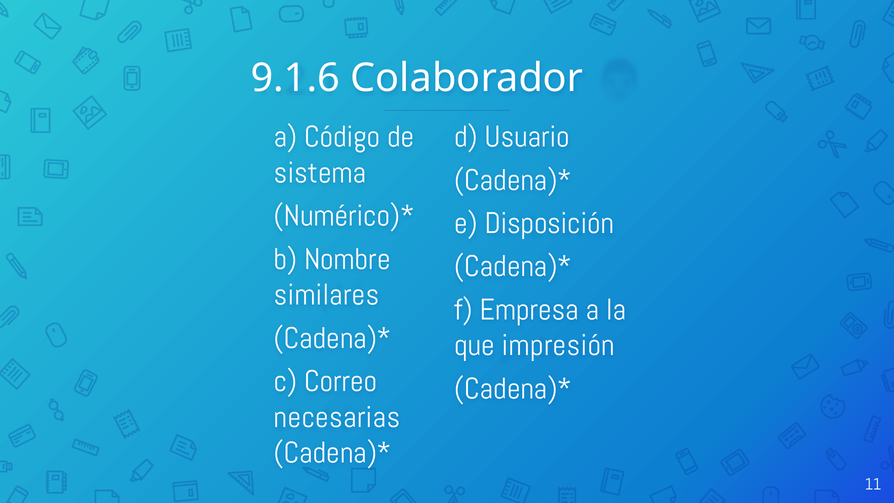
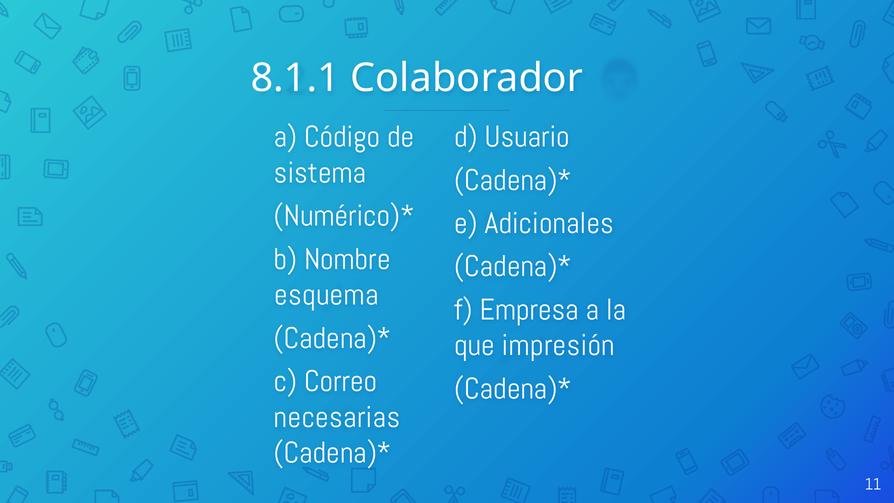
9.1.6: 9.1.6 -> 8.1.1
Disposición: Disposición -> Adicionales
similares: similares -> esquema
